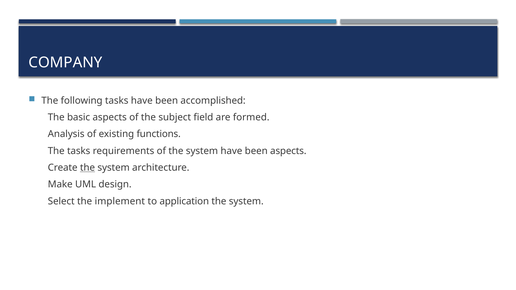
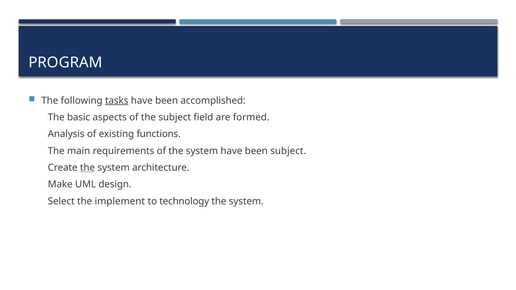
COMPANY: COMPANY -> PROGRAM
tasks at (117, 101) underline: none -> present
The tasks: tasks -> main
been aspects: aspects -> subject
application: application -> technology
